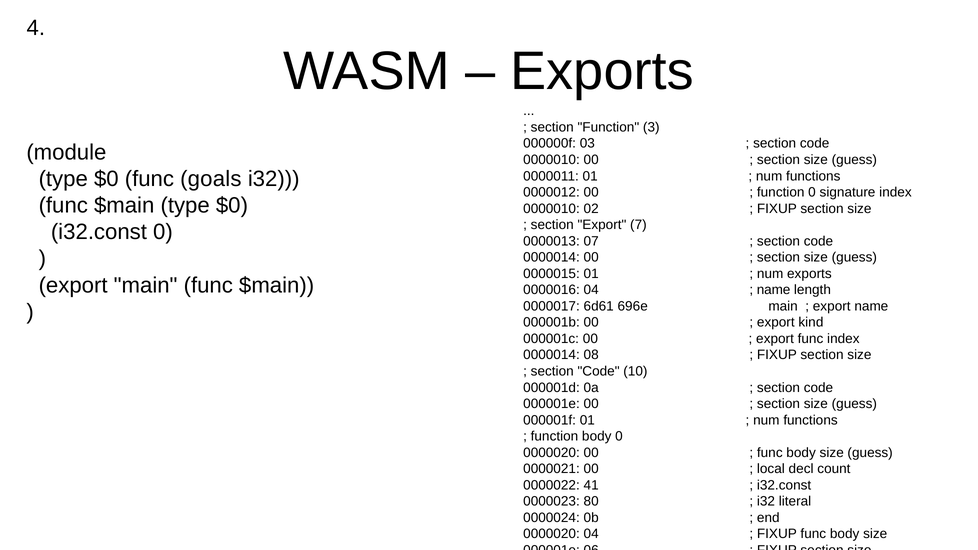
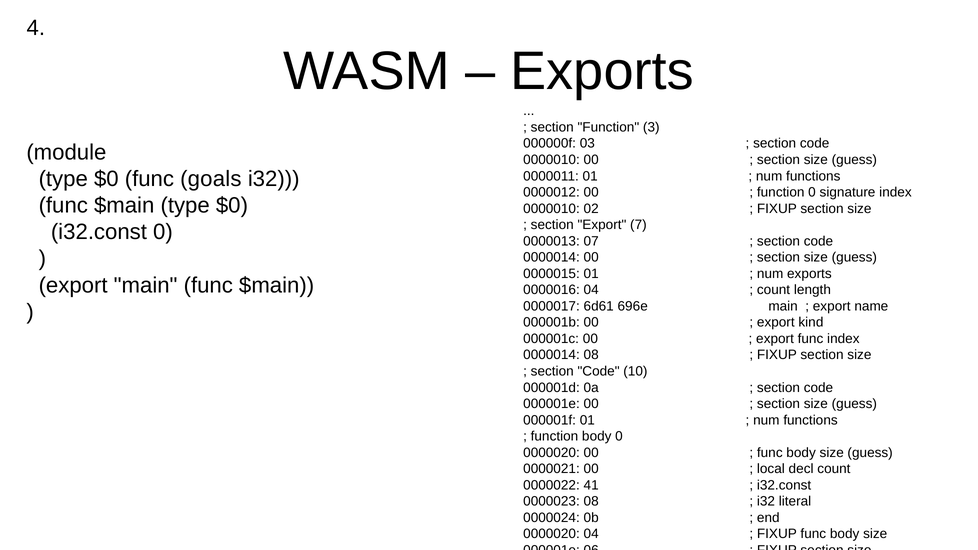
name at (774, 290): name -> count
0000023 80: 80 -> 08
